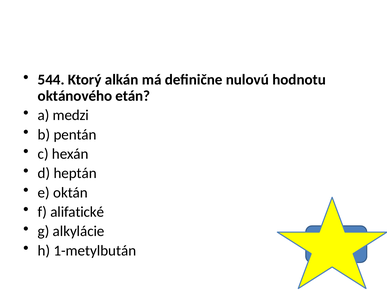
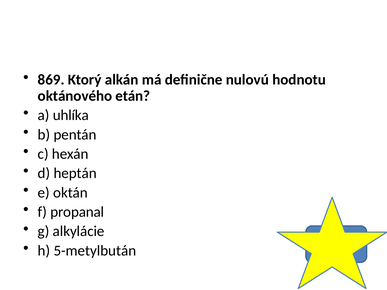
544: 544 -> 869
medzi: medzi -> uhlíka
alifatické: alifatické -> propanal
1-metylbután: 1-metylbután -> 5-metylbután
